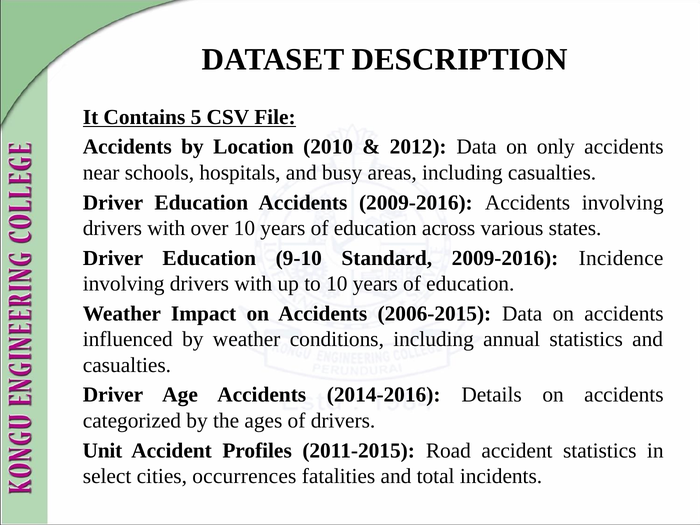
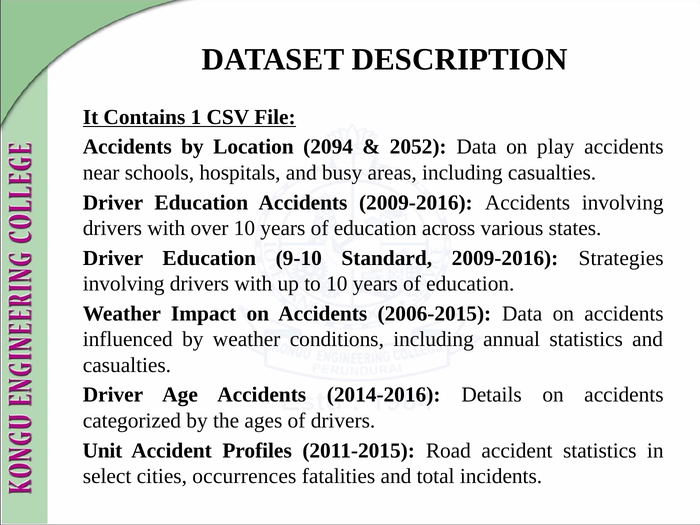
5: 5 -> 1
2010: 2010 -> 2094
2012: 2012 -> 2052
only: only -> play
Incidence: Incidence -> Strategies
